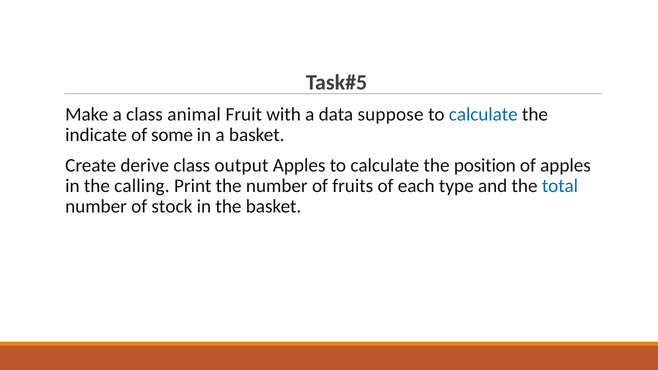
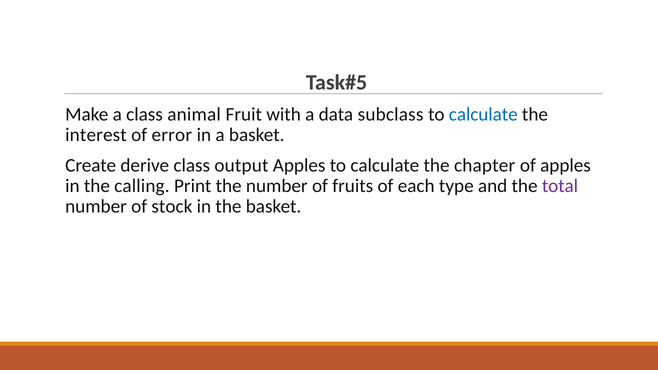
suppose: suppose -> subclass
indicate: indicate -> interest
some: some -> error
position: position -> chapter
total colour: blue -> purple
